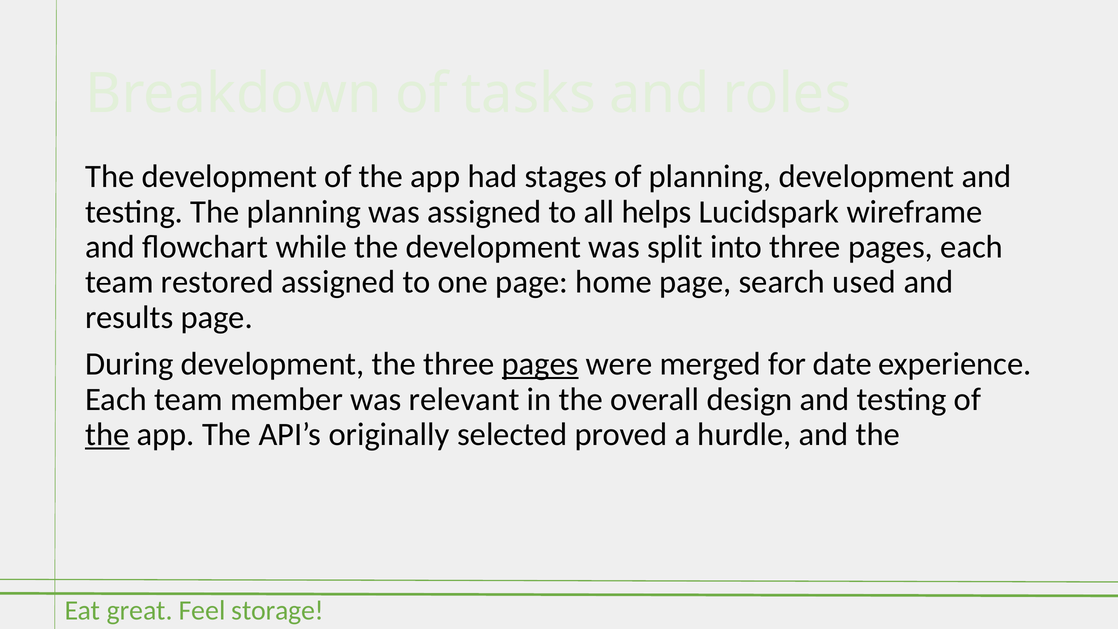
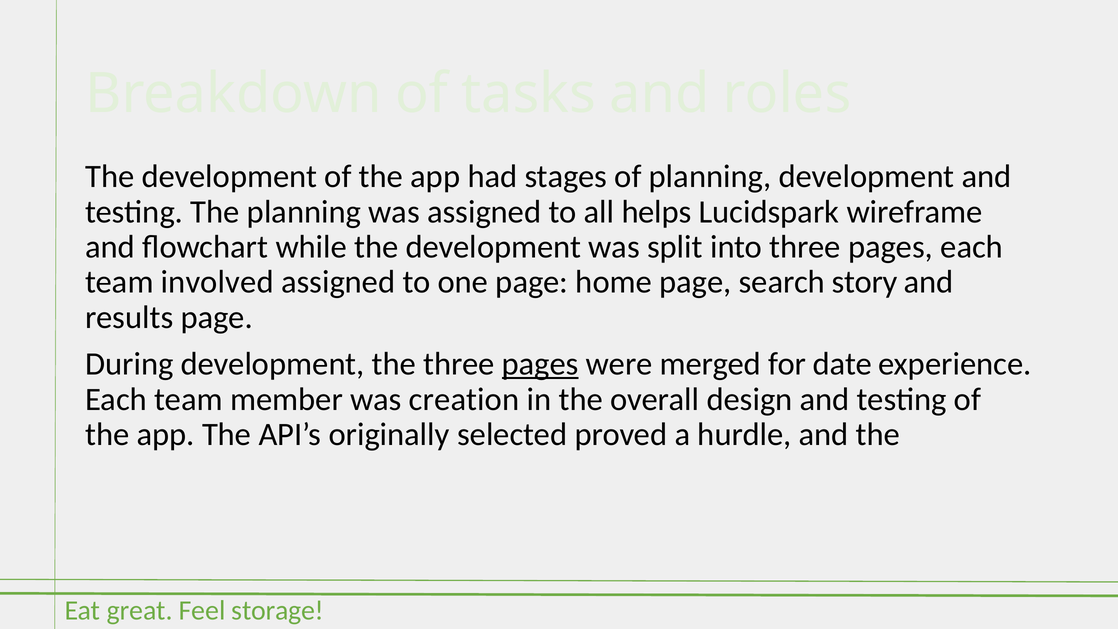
restored: restored -> involved
used: used -> story
relevant: relevant -> creation
the at (107, 434) underline: present -> none
